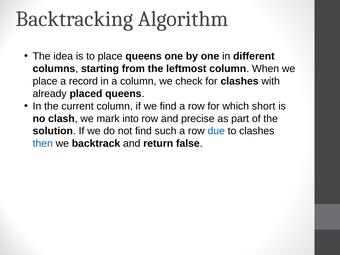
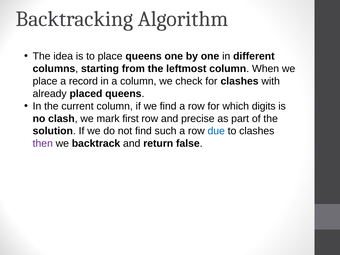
short: short -> digits
into: into -> first
then colour: blue -> purple
